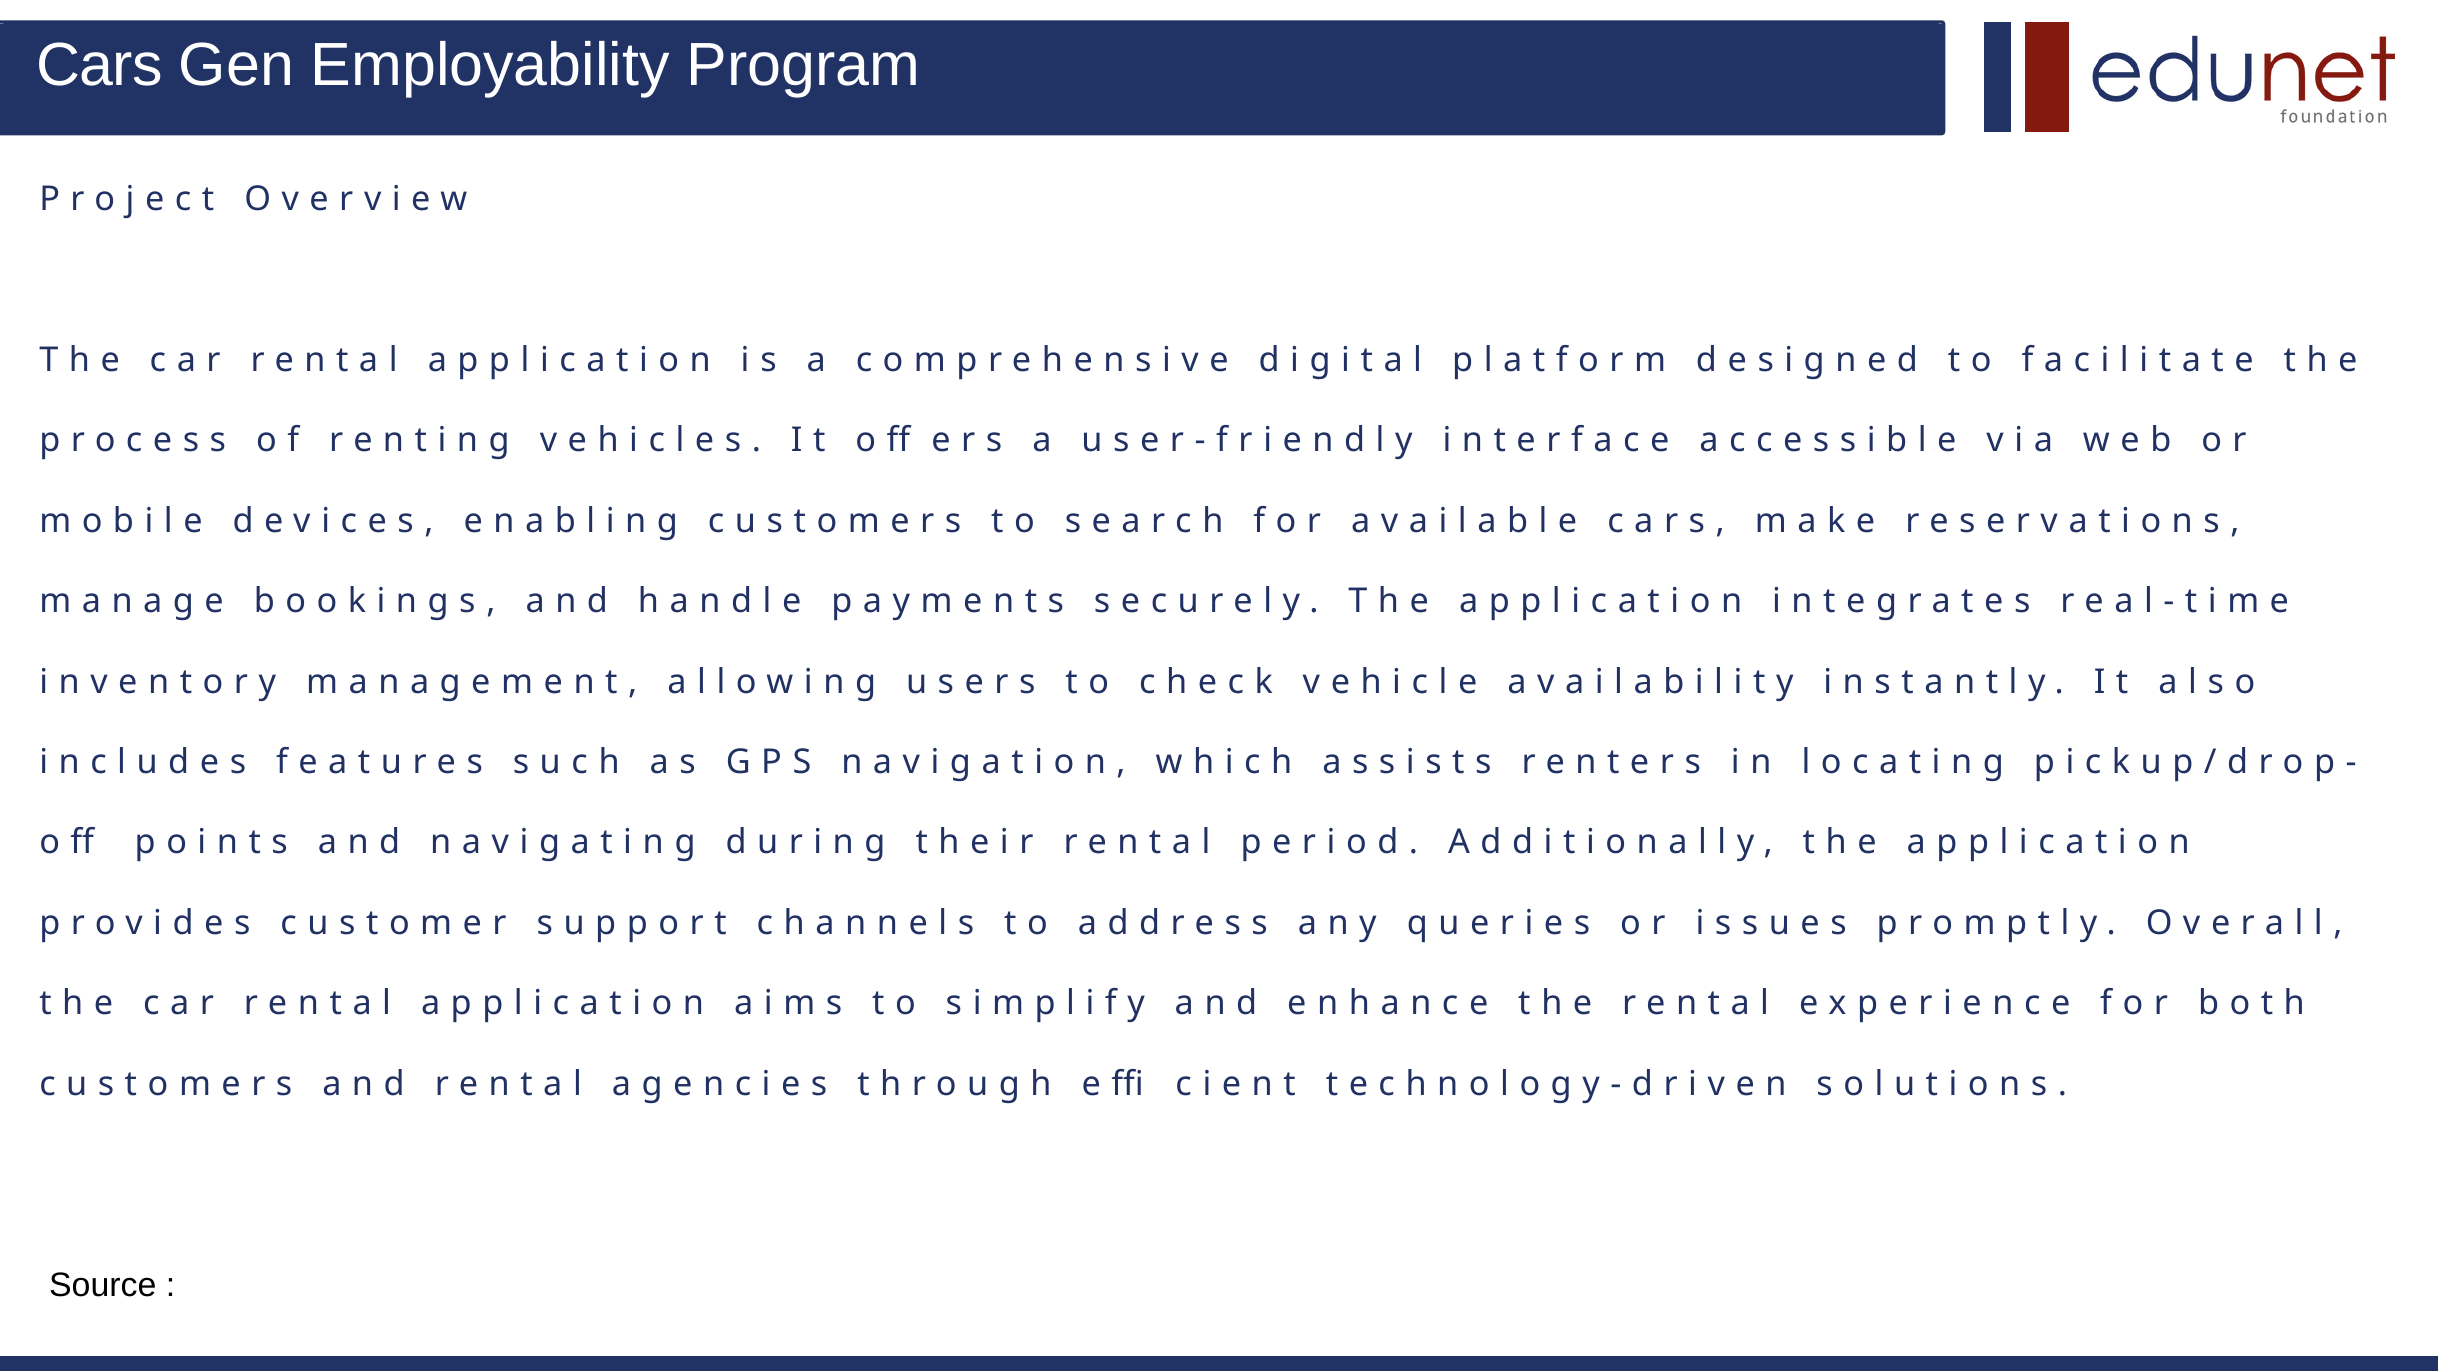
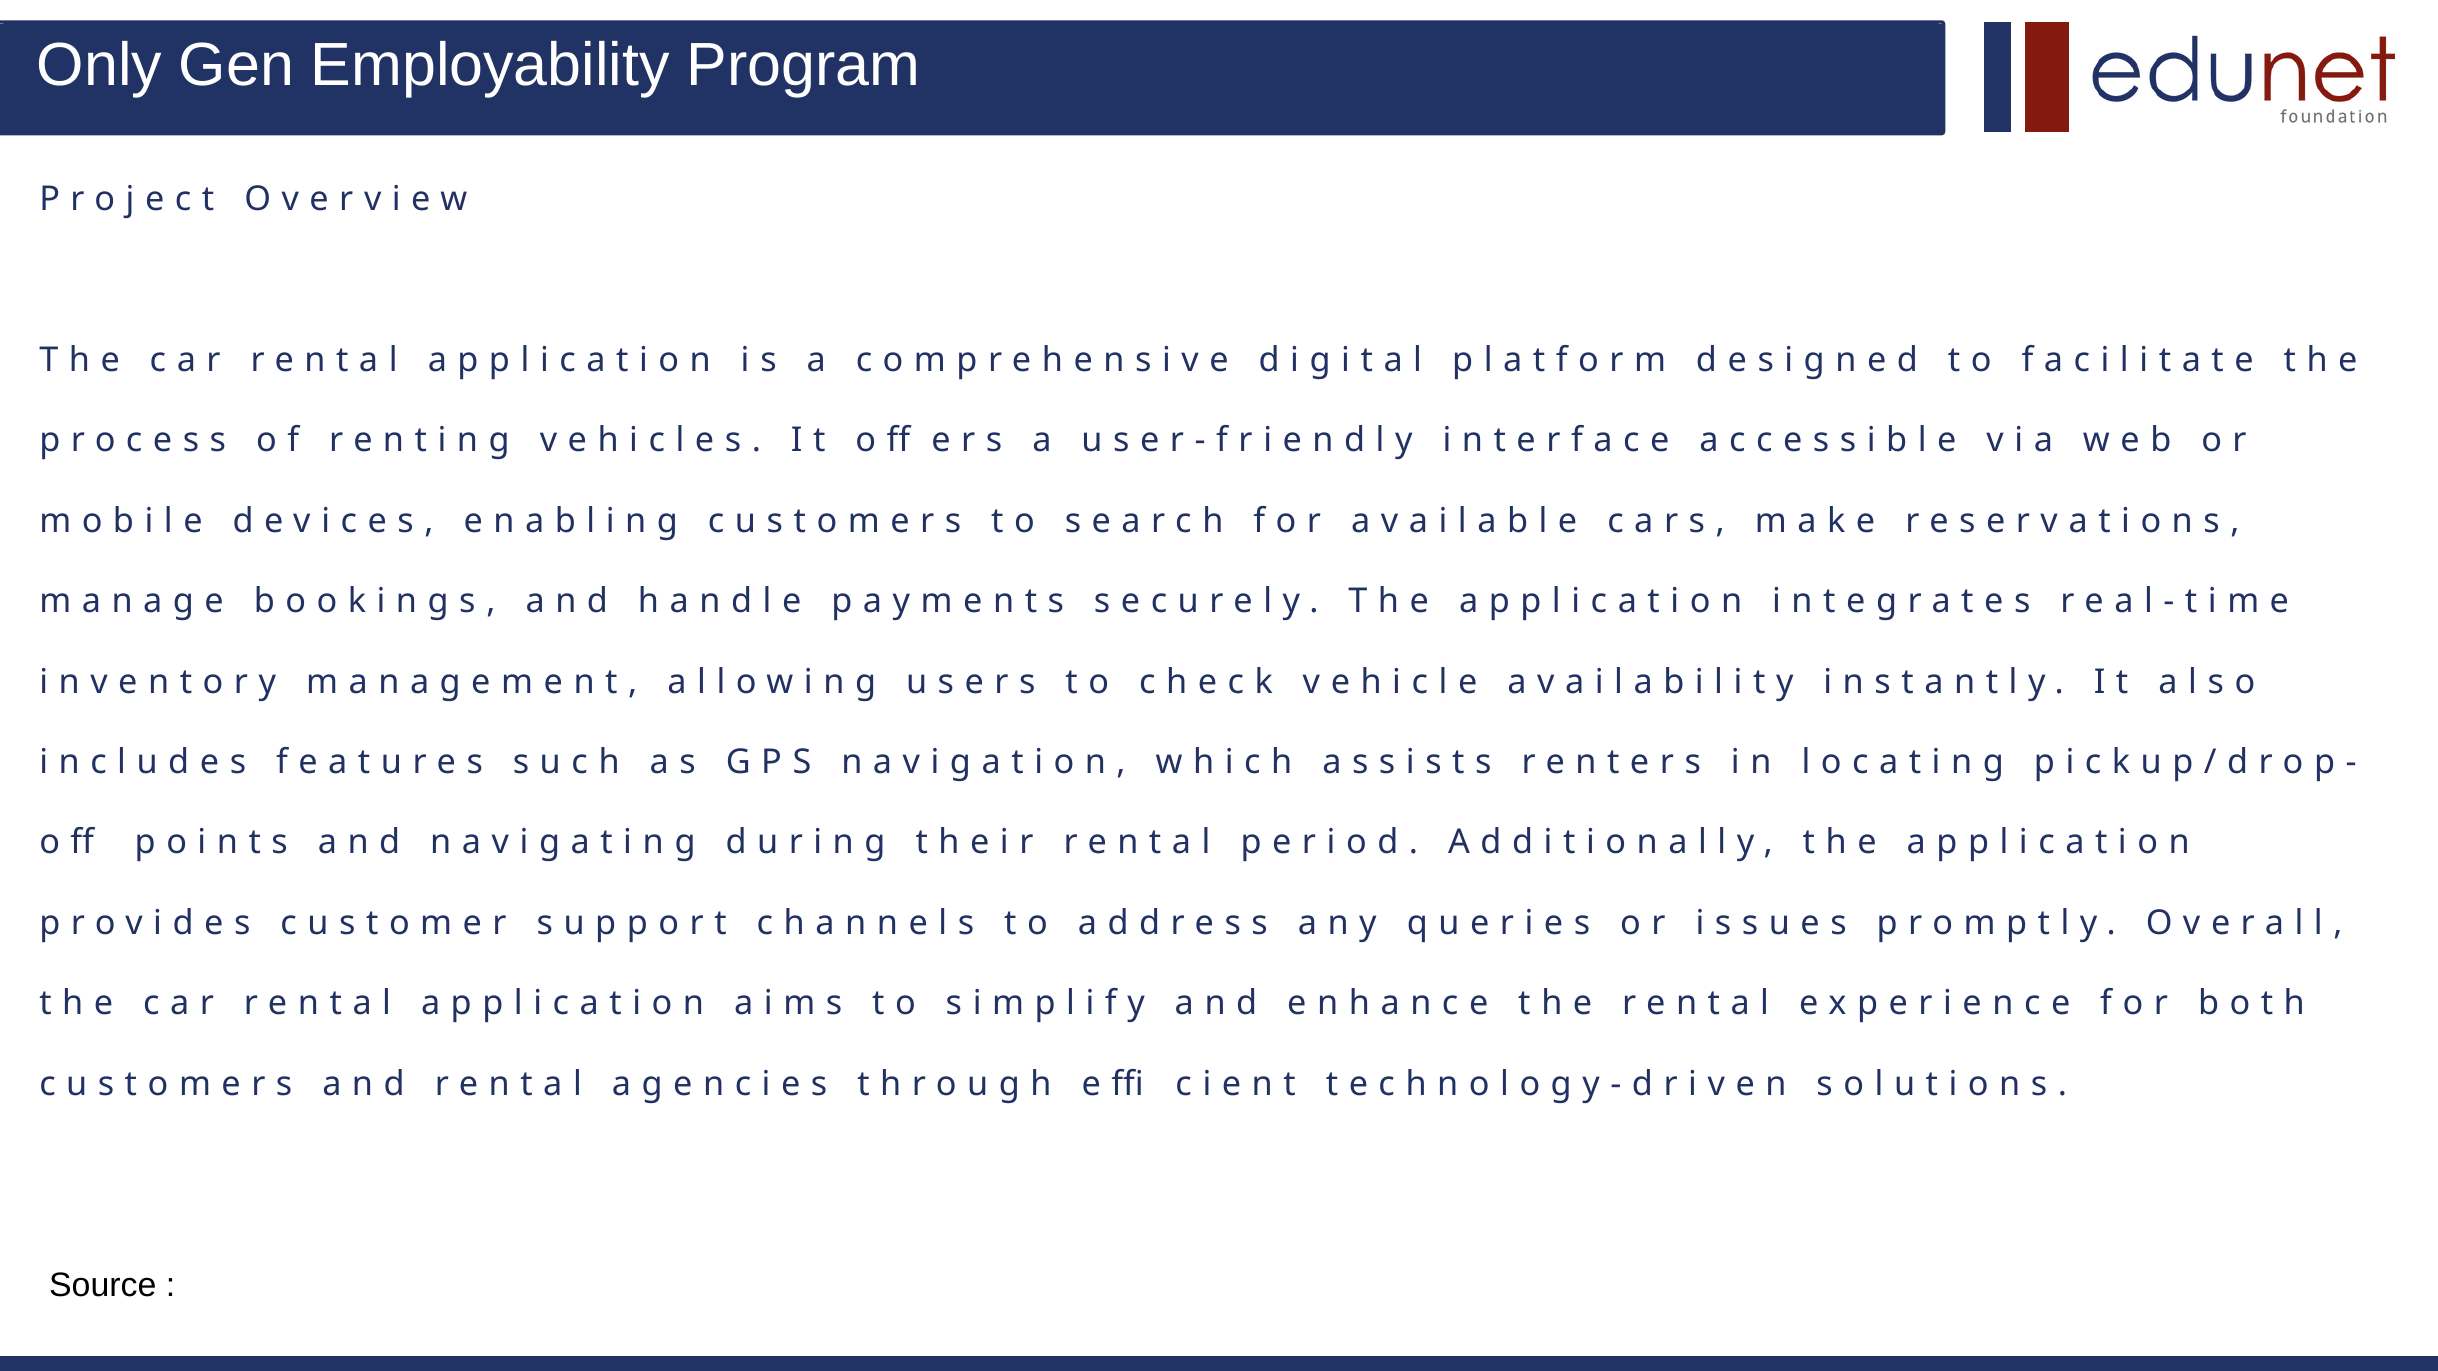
Cars: Cars -> Only
